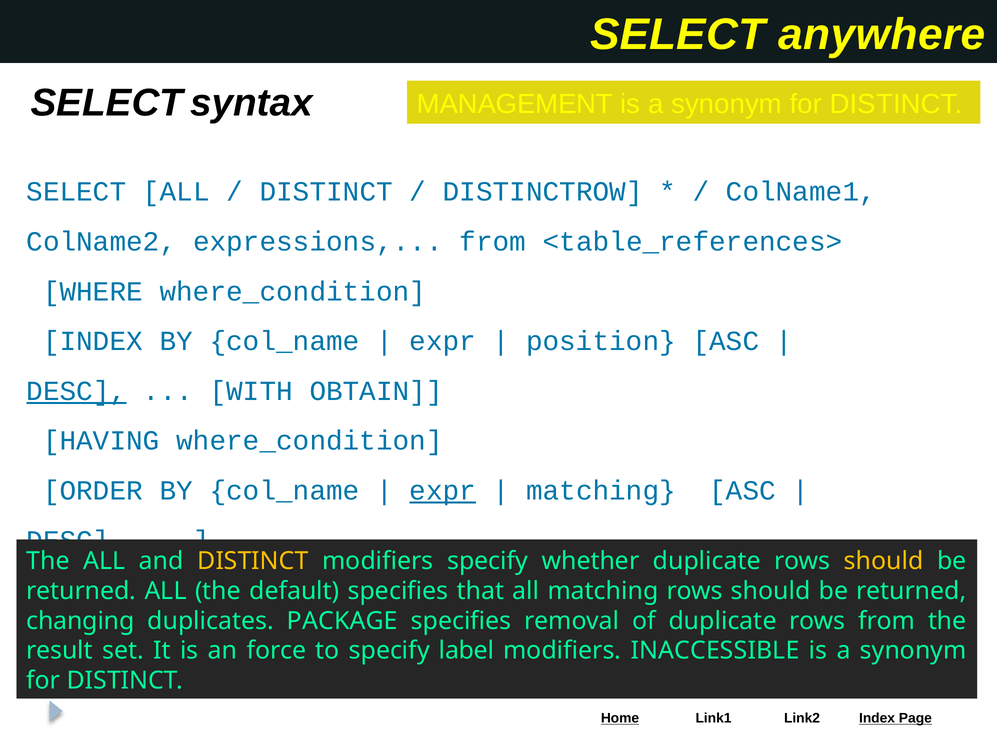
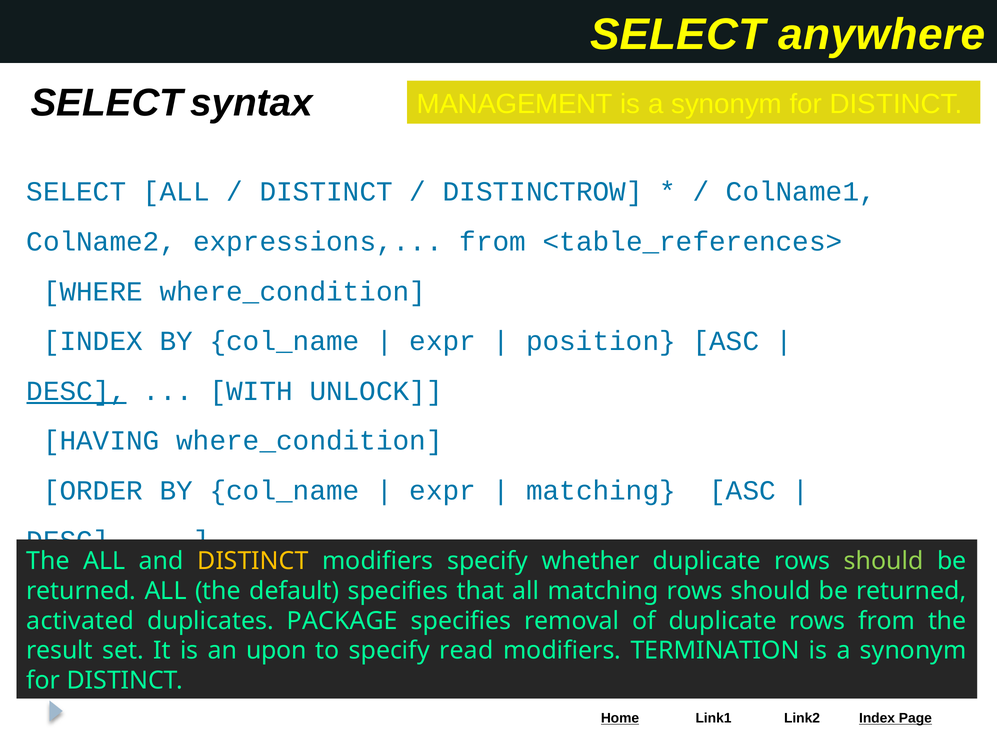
OBTAIN: OBTAIN -> UNLOCK
expr at (443, 491) underline: present -> none
should at (884, 562) colour: yellow -> light green
changing: changing -> activated
force: force -> upon
label: label -> read
INACCESSIBLE: INACCESSIBLE -> TERMINATION
